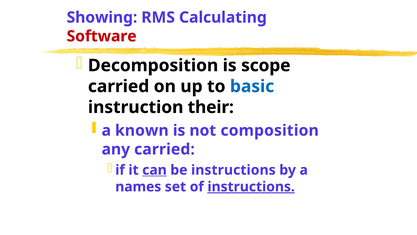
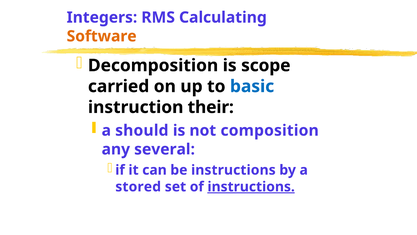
Showing: Showing -> Integers
Software colour: red -> orange
known: known -> should
any carried: carried -> several
can underline: present -> none
names: names -> stored
